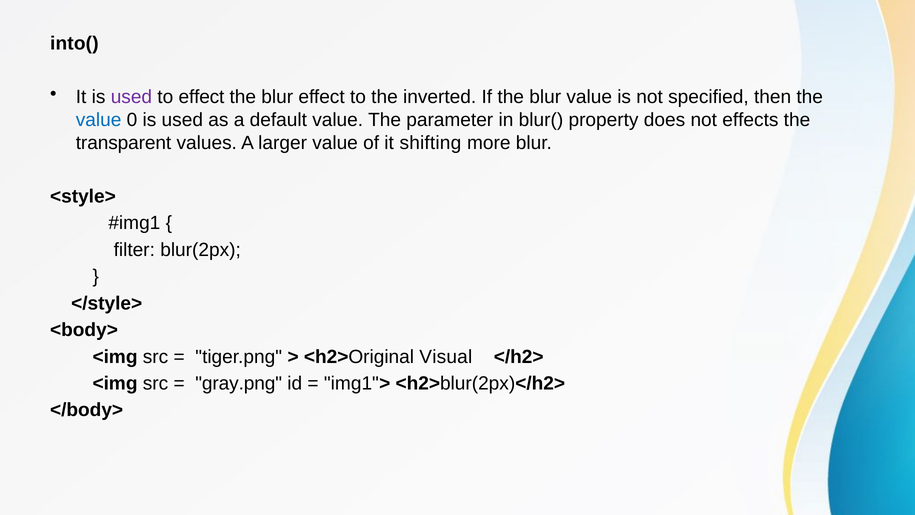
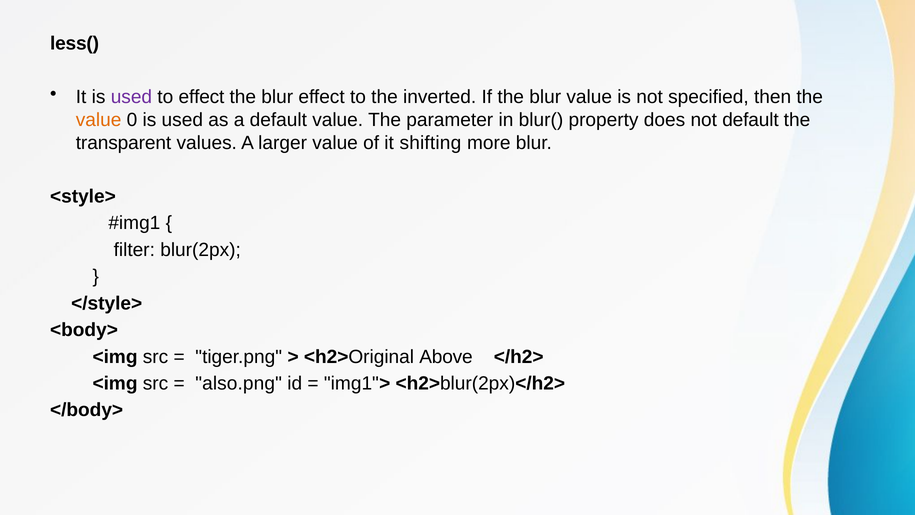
into(: into( -> less(
value at (99, 120) colour: blue -> orange
not effects: effects -> default
Visual: Visual -> Above
gray.png: gray.png -> also.png
